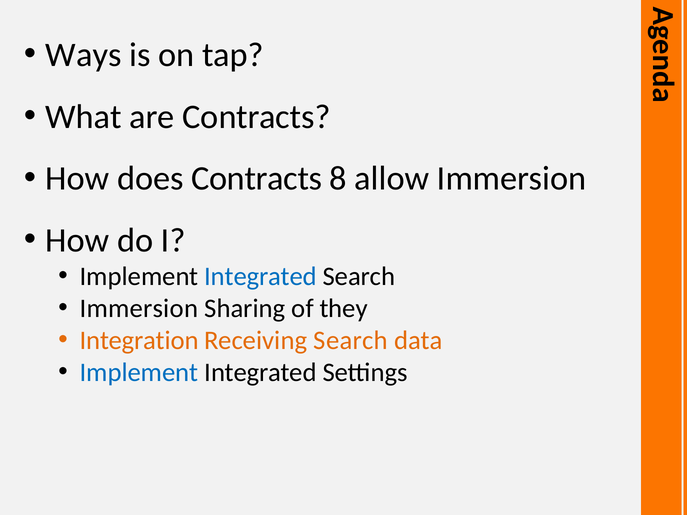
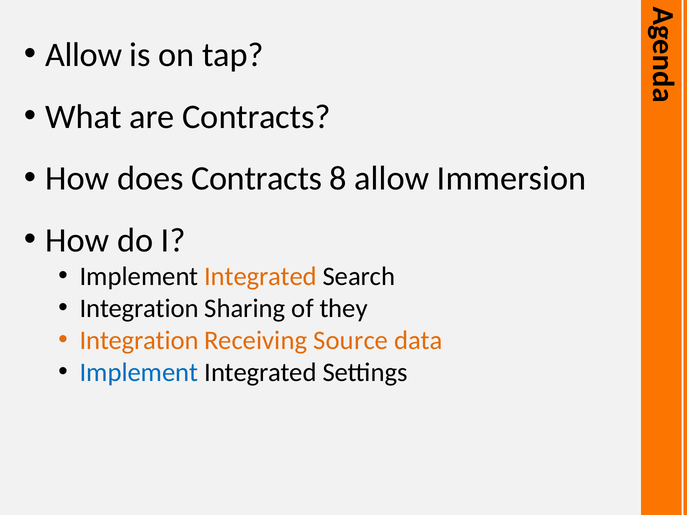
Ways at (83, 55): Ways -> Allow
Integrated at (261, 277) colour: blue -> orange
Immersion at (139, 309): Immersion -> Integration
Receiving Search: Search -> Source
